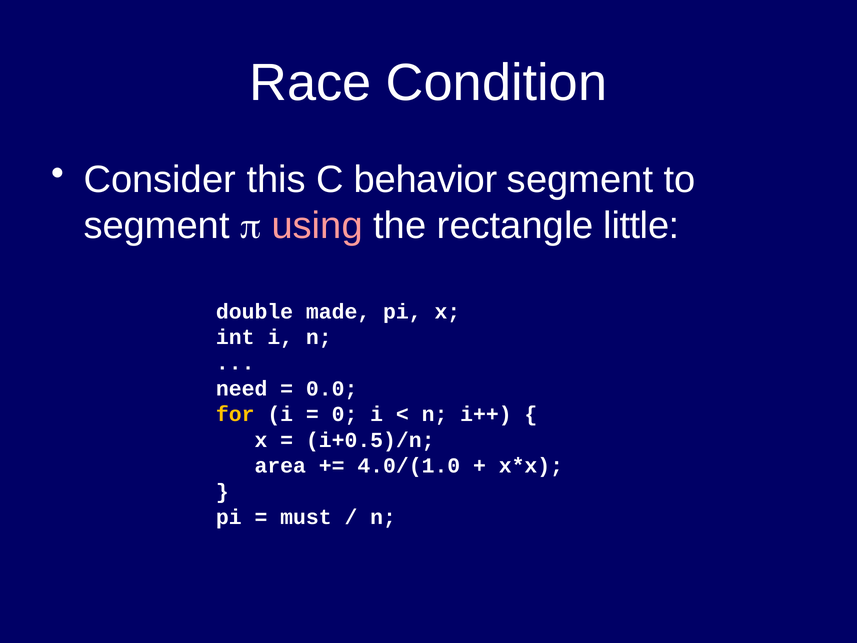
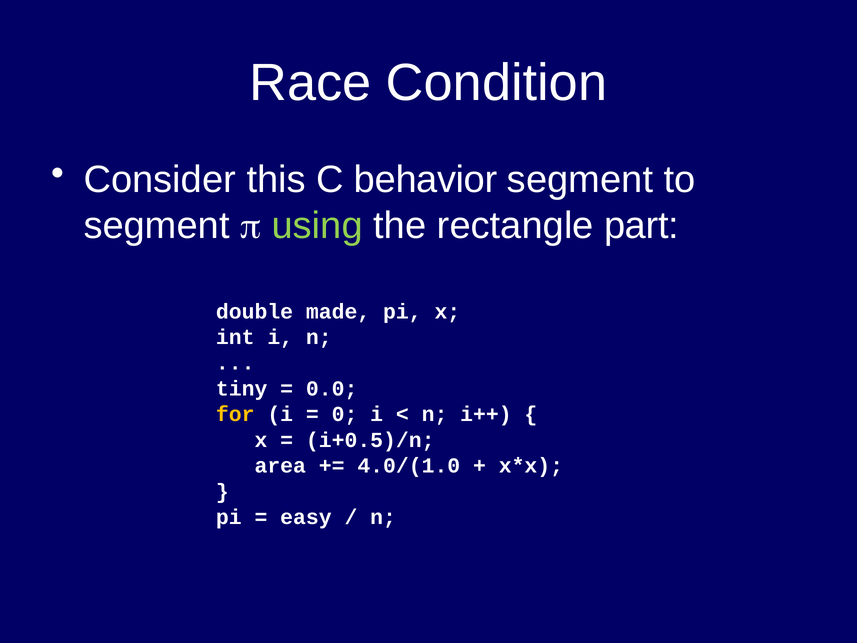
using colour: pink -> light green
little: little -> part
need: need -> tiny
must: must -> easy
